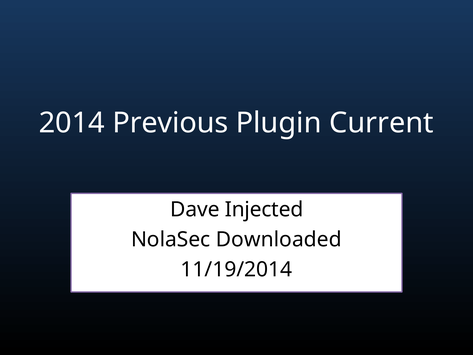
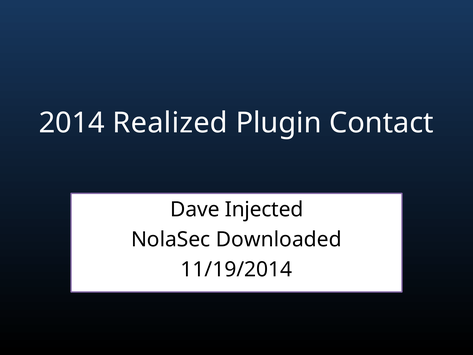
Previous: Previous -> Realized
Current: Current -> Contact
